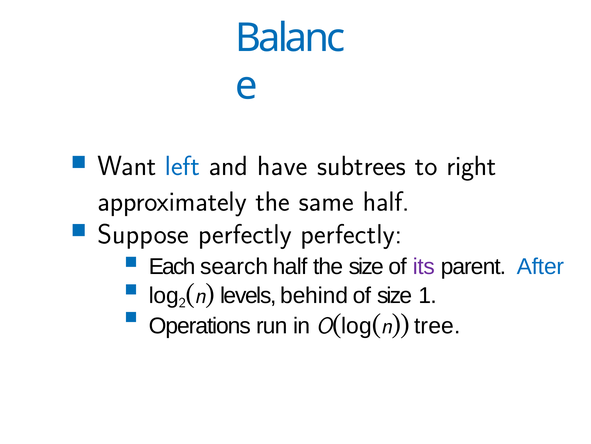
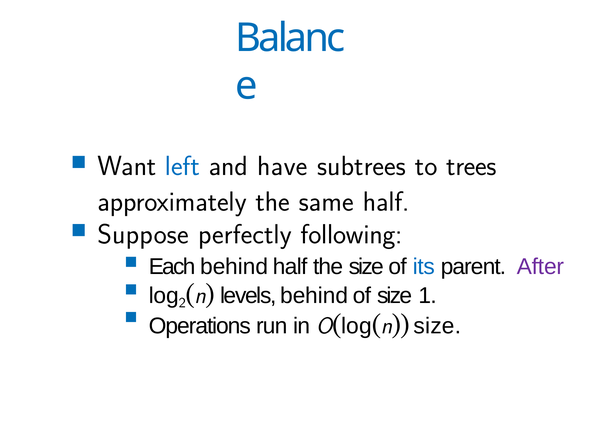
right: right -> trees
perfectly perfectly: perfectly -> following
Each search: search -> behind
its colour: purple -> blue
After colour: blue -> purple
tree at (437, 326): tree -> size
